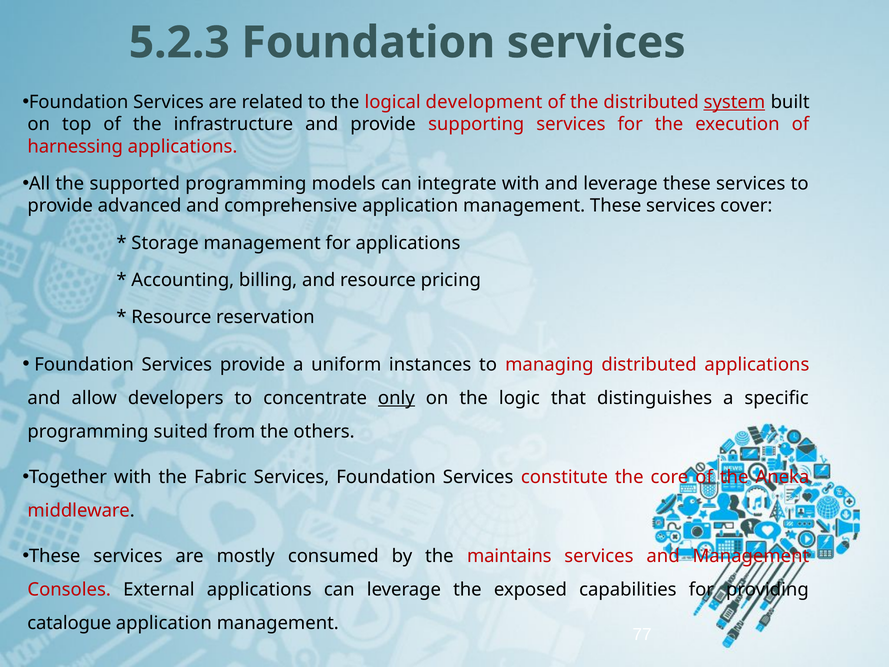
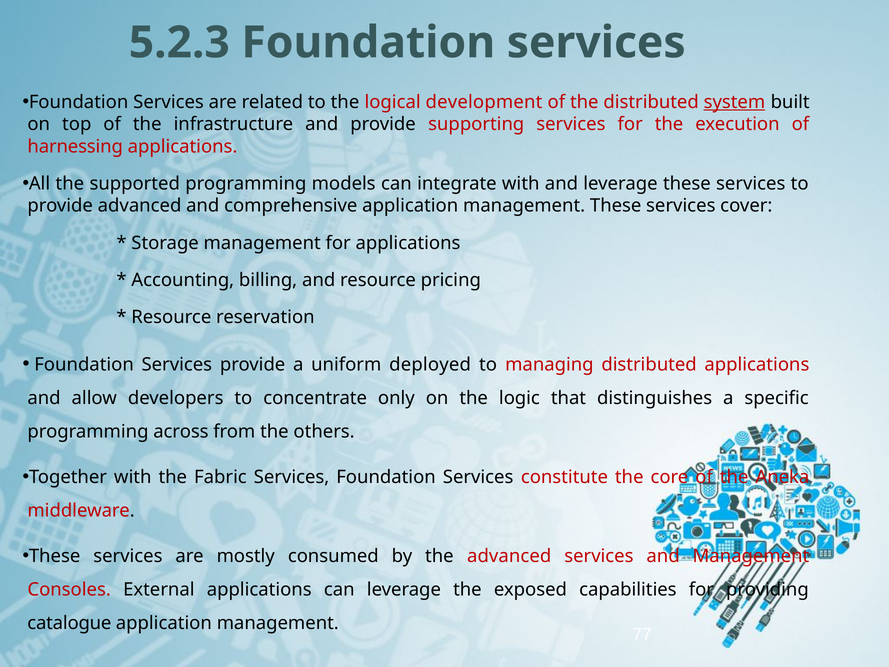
instances: instances -> deployed
only underline: present -> none
suited: suited -> across
the maintains: maintains -> advanced
